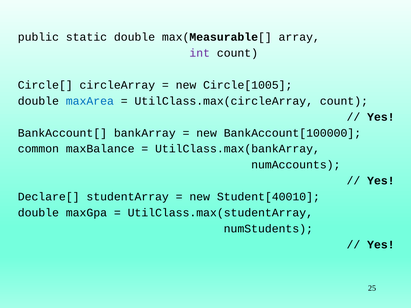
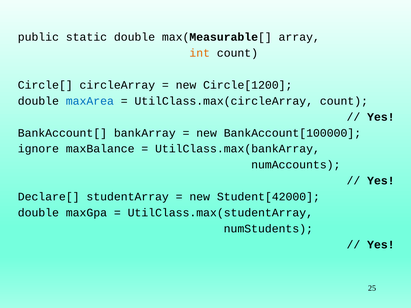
int colour: purple -> orange
Circle[1005: Circle[1005 -> Circle[1200
common: common -> ignore
Student[40010: Student[40010 -> Student[42000
